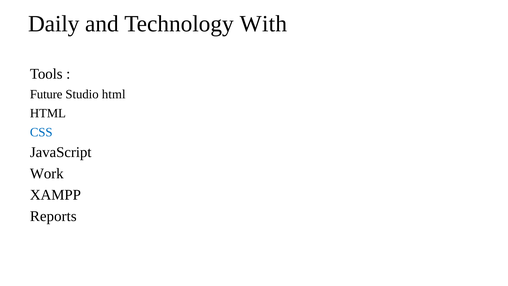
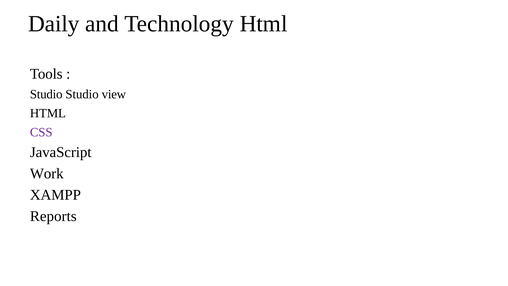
Technology With: With -> Html
Future at (46, 94): Future -> Studio
Studio html: html -> view
CSS colour: blue -> purple
